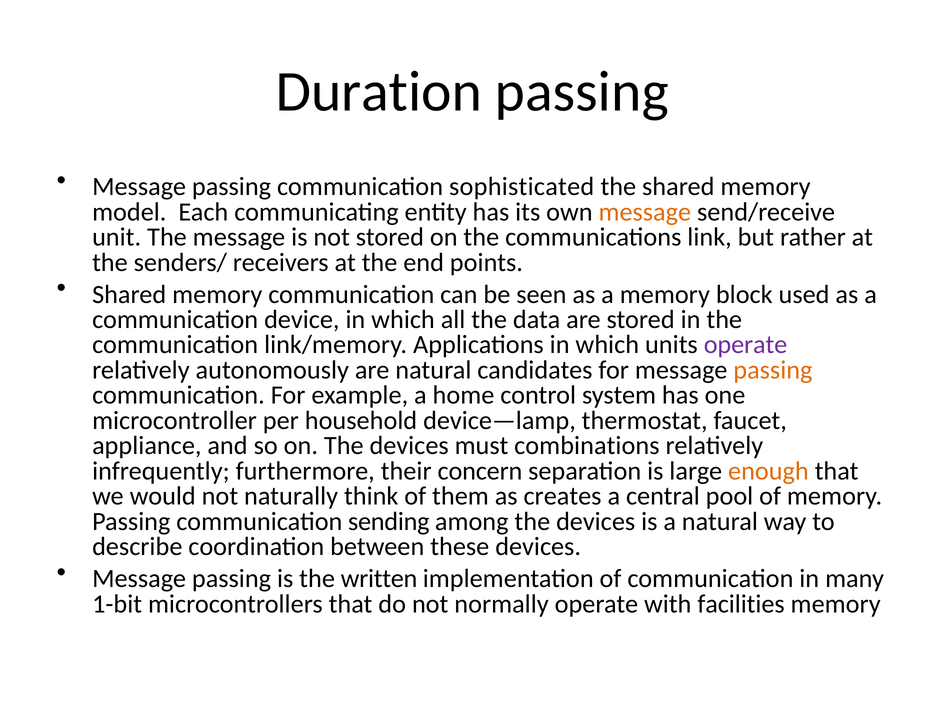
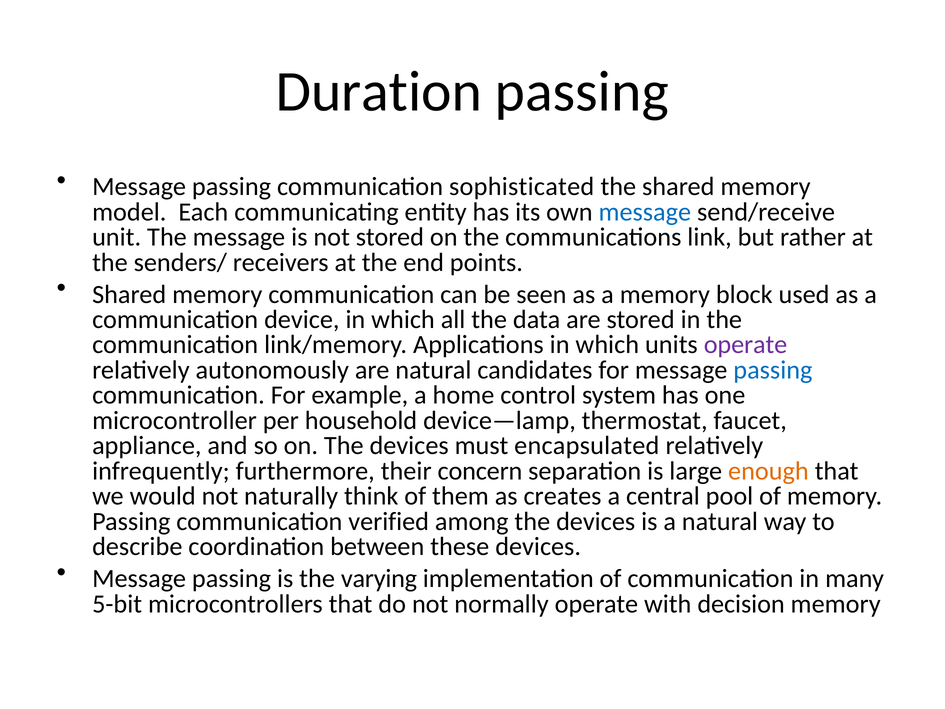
message at (645, 212) colour: orange -> blue
passing at (773, 370) colour: orange -> blue
combinations: combinations -> encapsulated
sending: sending -> verified
written: written -> varying
1-bit: 1-bit -> 5-bit
facilities: facilities -> decision
